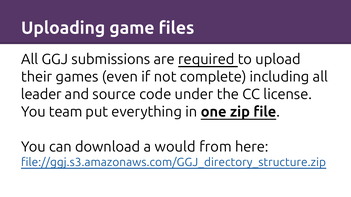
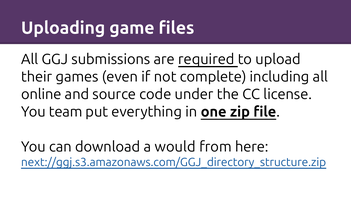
leader: leader -> online
file://ggj.s3.amazonaws.com/GGJ_directory_structure.zip: file://ggj.s3.amazonaws.com/GGJ_directory_structure.zip -> next://ggj.s3.amazonaws.com/GGJ_directory_structure.zip
